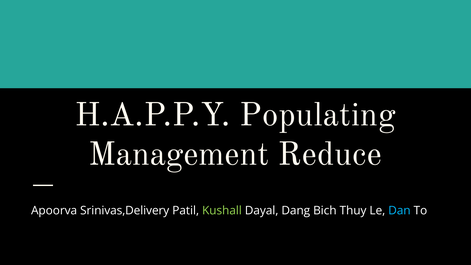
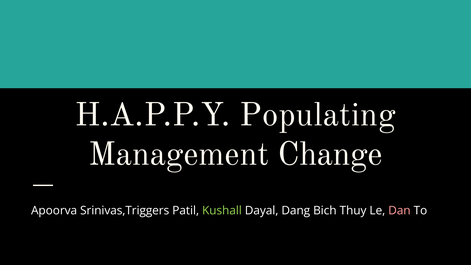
Reduce: Reduce -> Change
Srinivas,Delivery: Srinivas,Delivery -> Srinivas,Triggers
Dan colour: light blue -> pink
